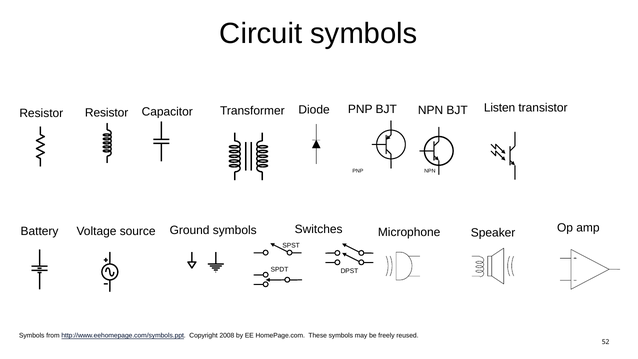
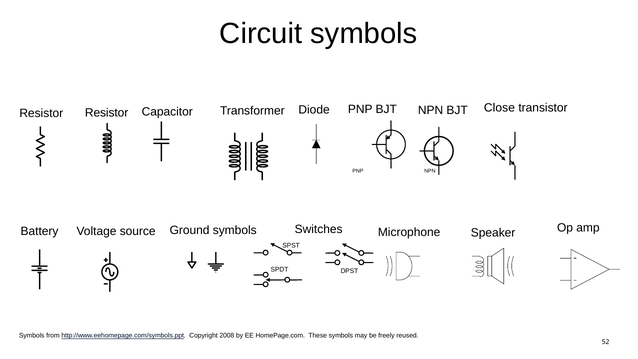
Listen: Listen -> Close
